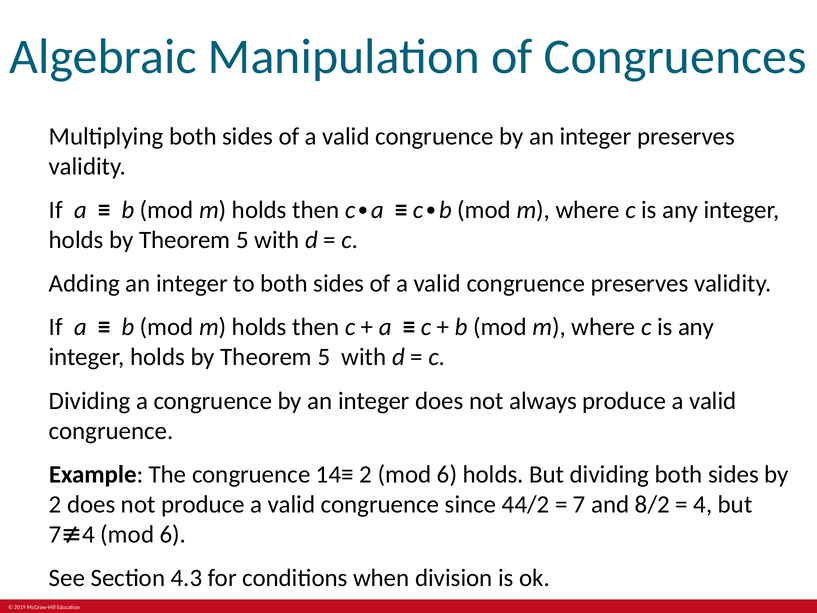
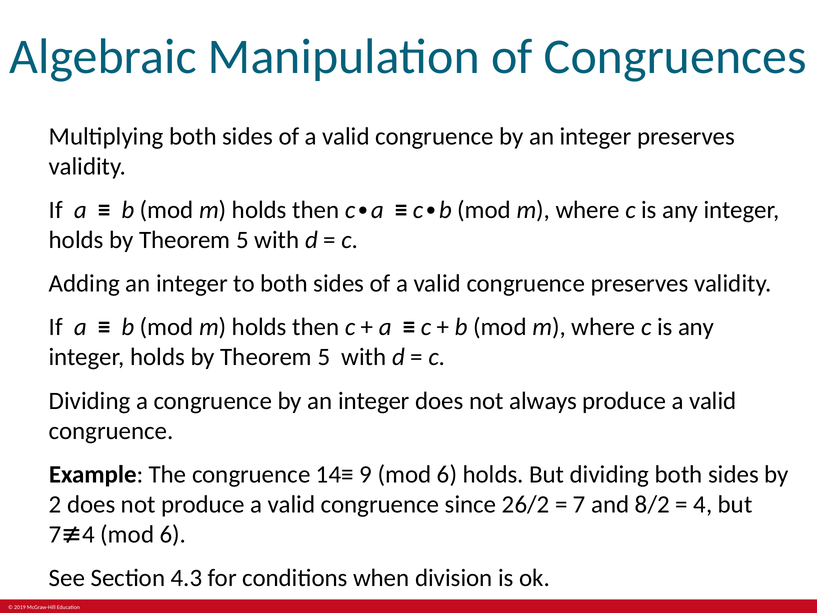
14≡ 2: 2 -> 9
44/2: 44/2 -> 26/2
